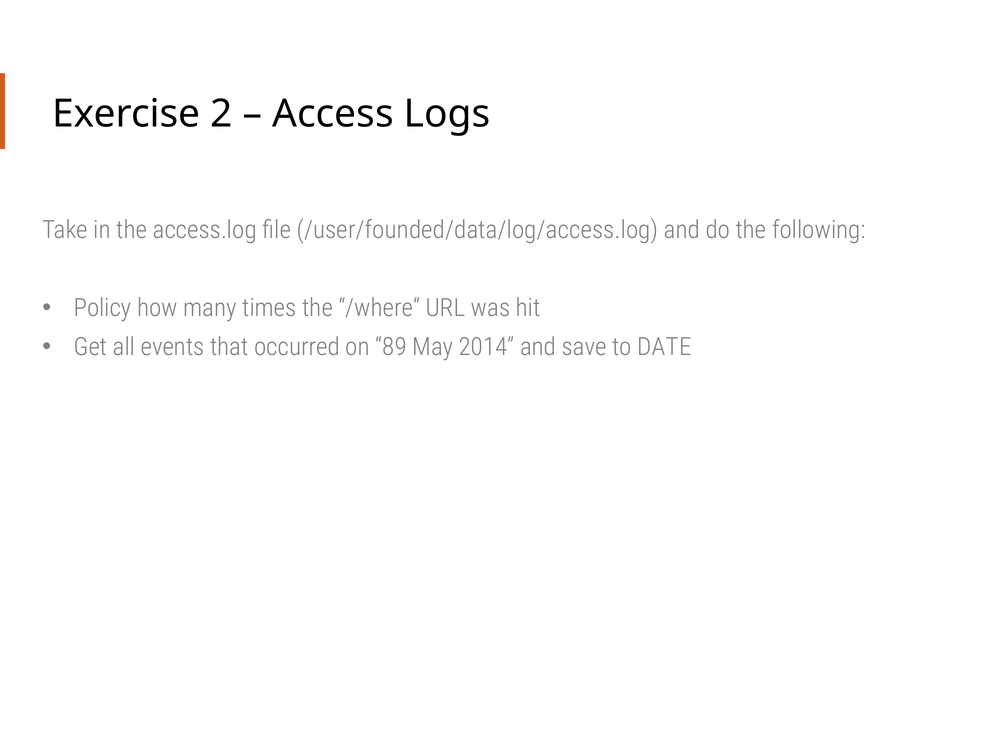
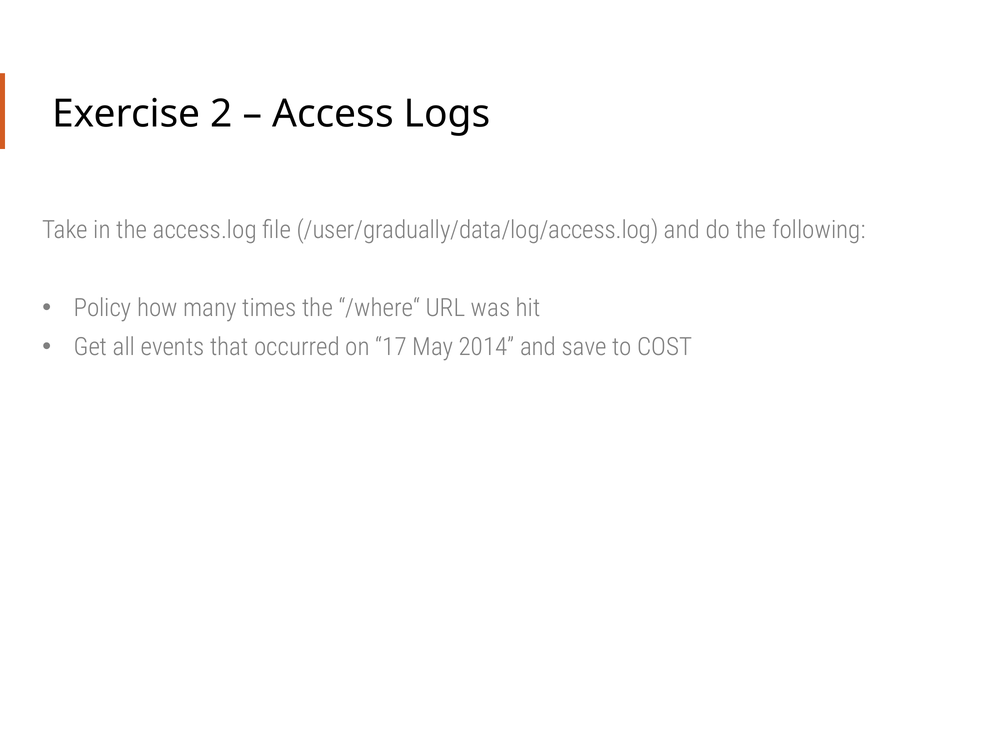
/user/founded/data/log/access.log: /user/founded/data/log/access.log -> /user/gradually/data/log/access.log
89: 89 -> 17
DATE: DATE -> COST
